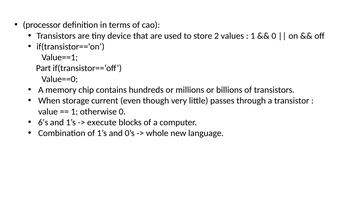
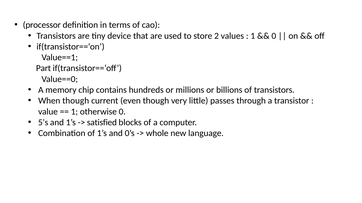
When storage: storage -> though
6’s: 6’s -> 5’s
execute: execute -> satisfied
